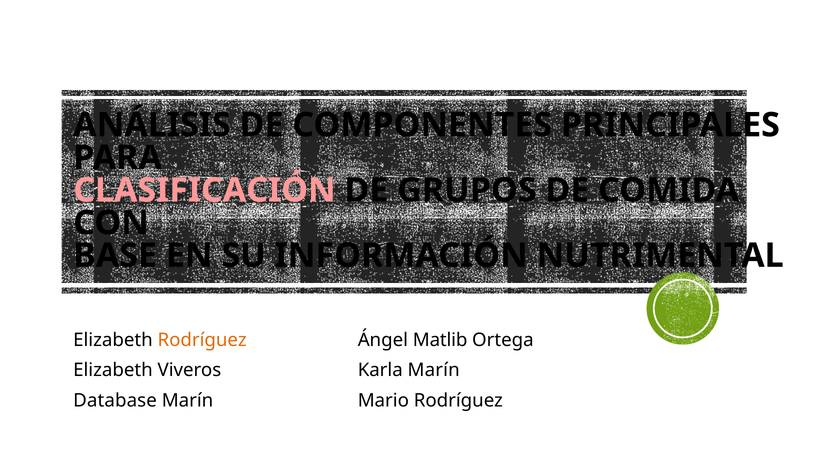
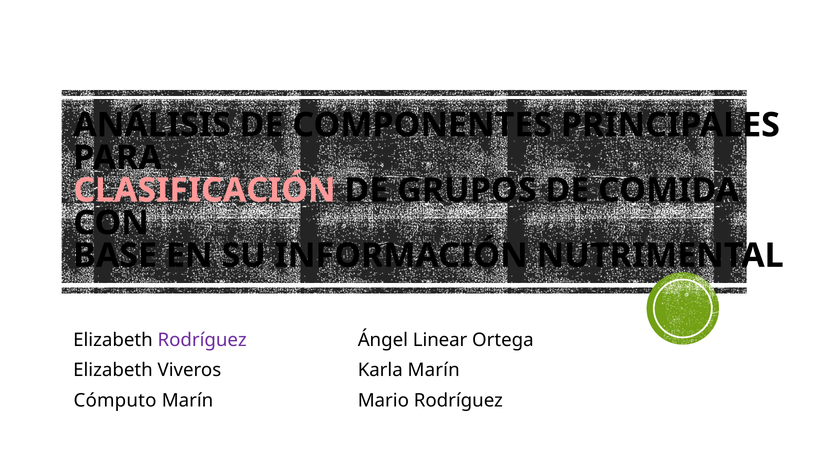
Rodríguez at (202, 340) colour: orange -> purple
Matlib: Matlib -> Linear
Database: Database -> Cómputo
